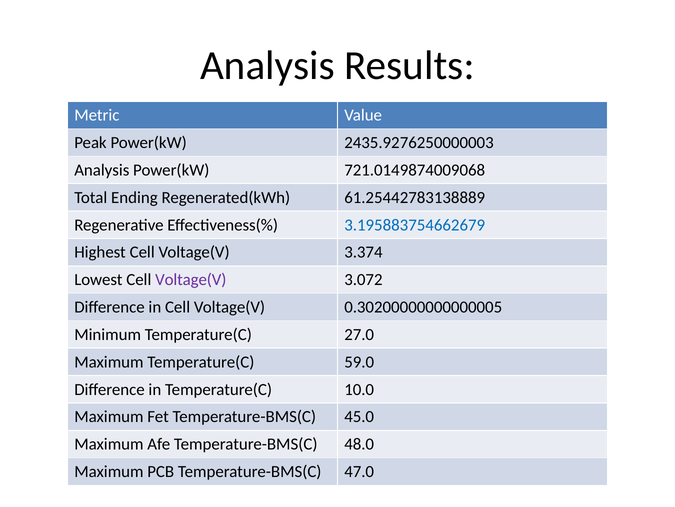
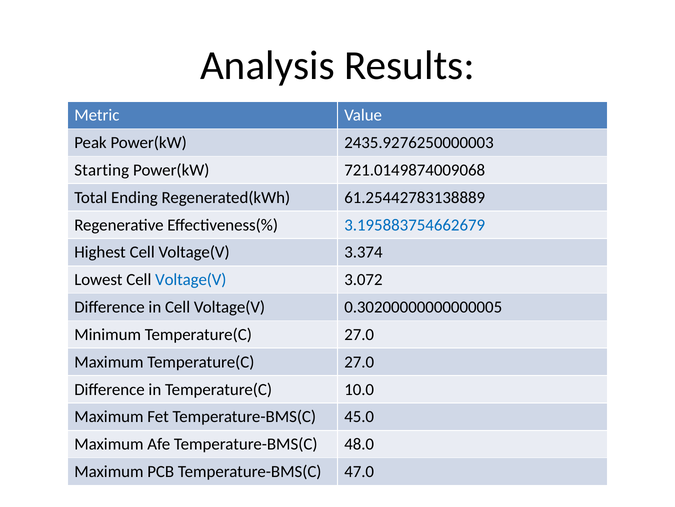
Analysis at (102, 170): Analysis -> Starting
Voltage(V at (191, 279) colour: purple -> blue
Maximum Temperature(C 59.0: 59.0 -> 27.0
